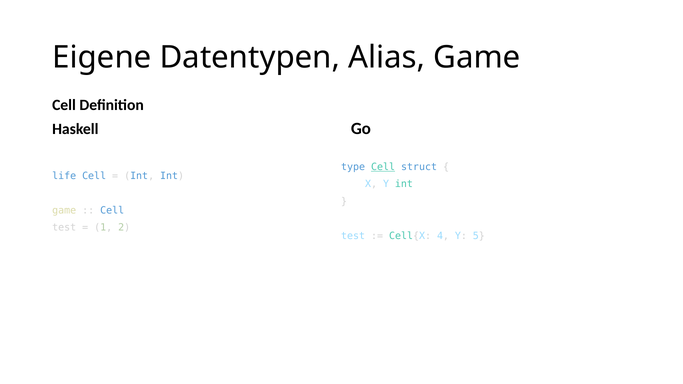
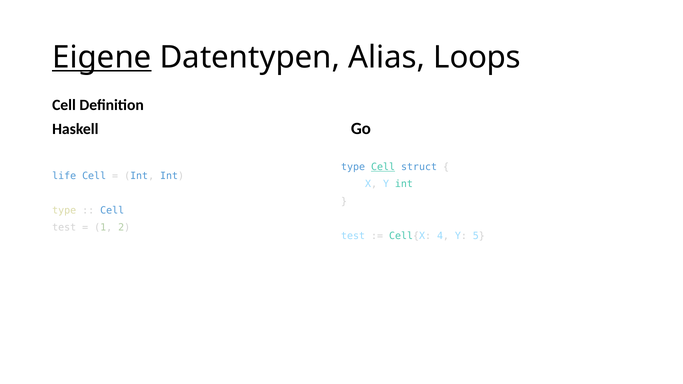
Eigene underline: none -> present
Alias Game: Game -> Loops
game at (64, 211): game -> type
